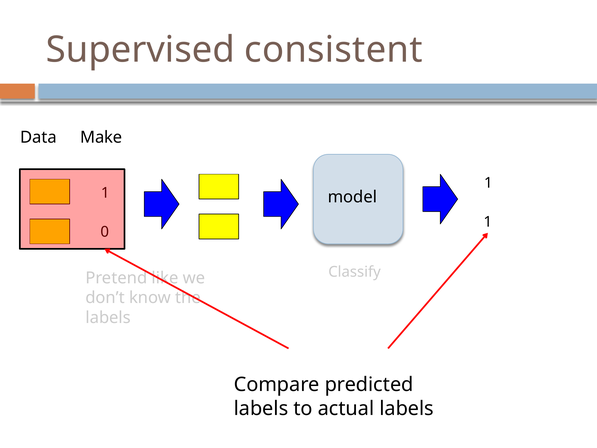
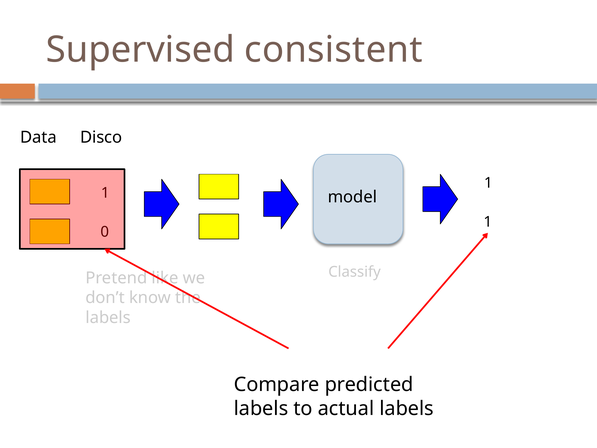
Make: Make -> Disco
